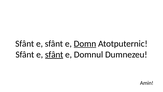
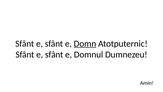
sfânt at (54, 54) underline: present -> none
